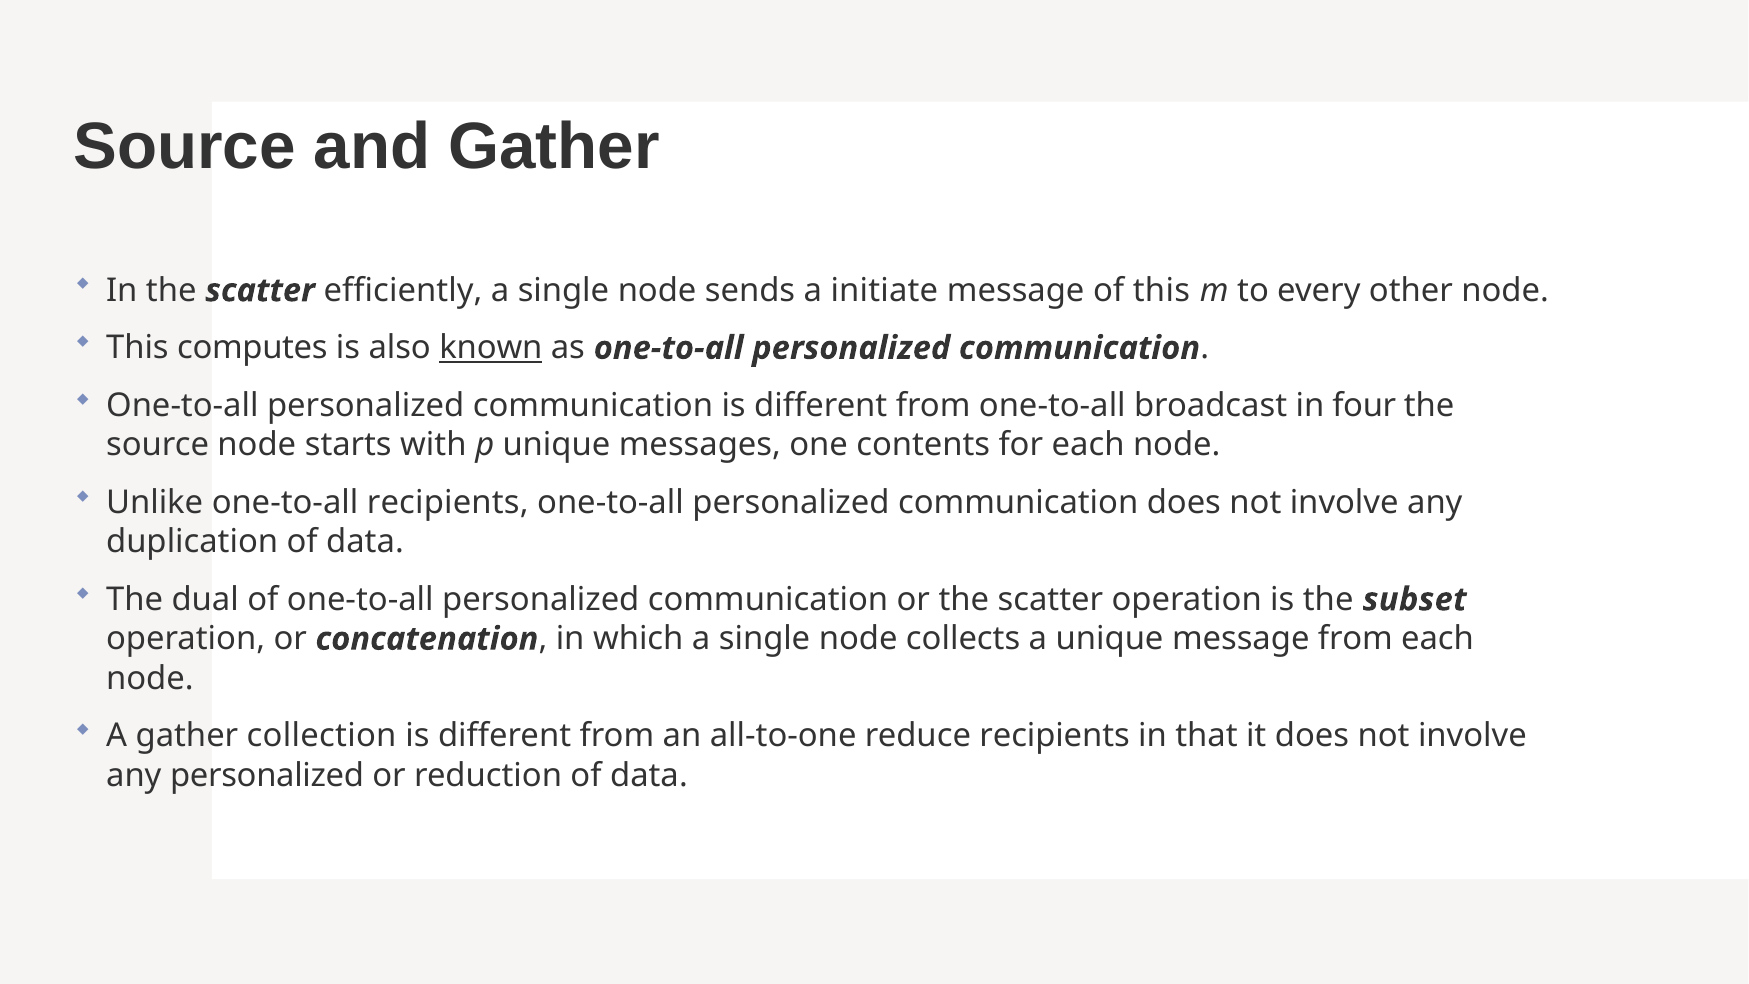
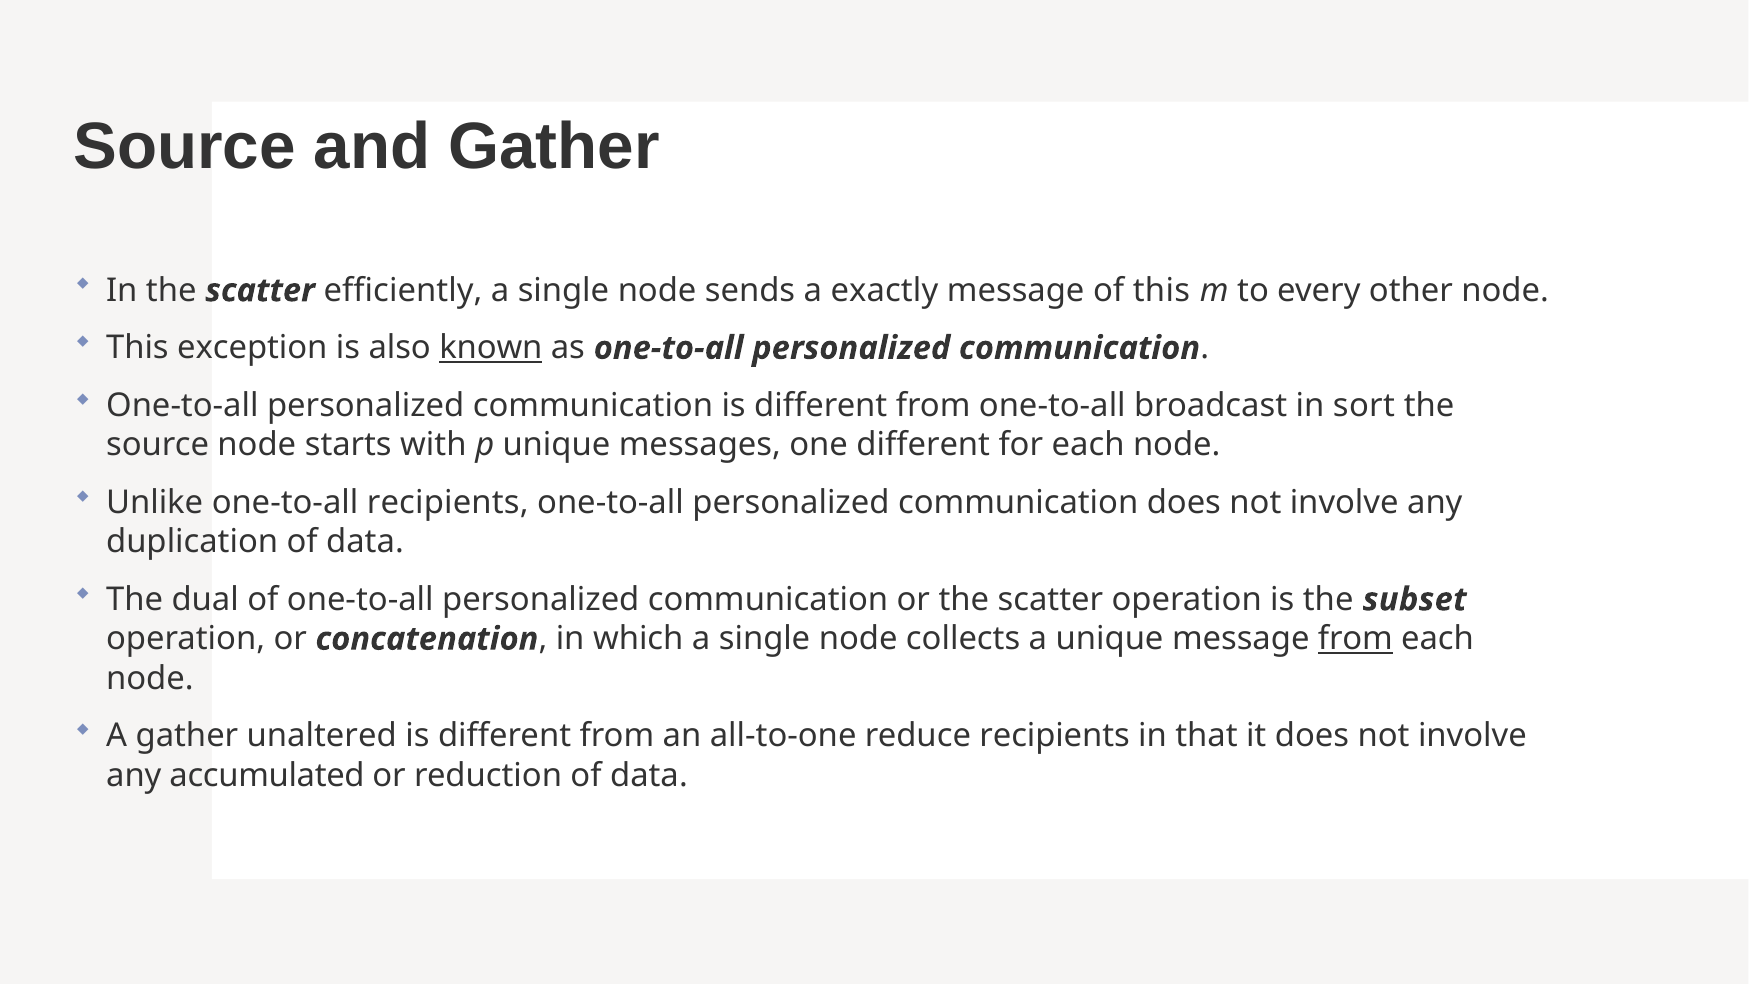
initiate: initiate -> exactly
computes: computes -> exception
four: four -> sort
one contents: contents -> different
from at (1355, 639) underline: none -> present
collection: collection -> unaltered
any personalized: personalized -> accumulated
